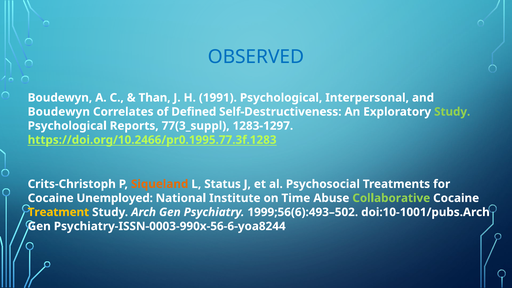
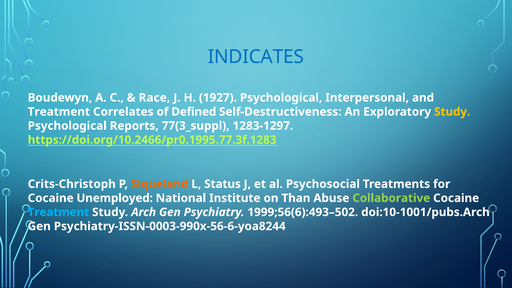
OBSERVED: OBSERVED -> INDICATES
Than: Than -> Race
1991: 1991 -> 1927
Boudewyn at (59, 112): Boudewyn -> Treatment
Study at (452, 112) colour: light green -> yellow
Time: Time -> Than
Treatment at (58, 212) colour: yellow -> light blue
